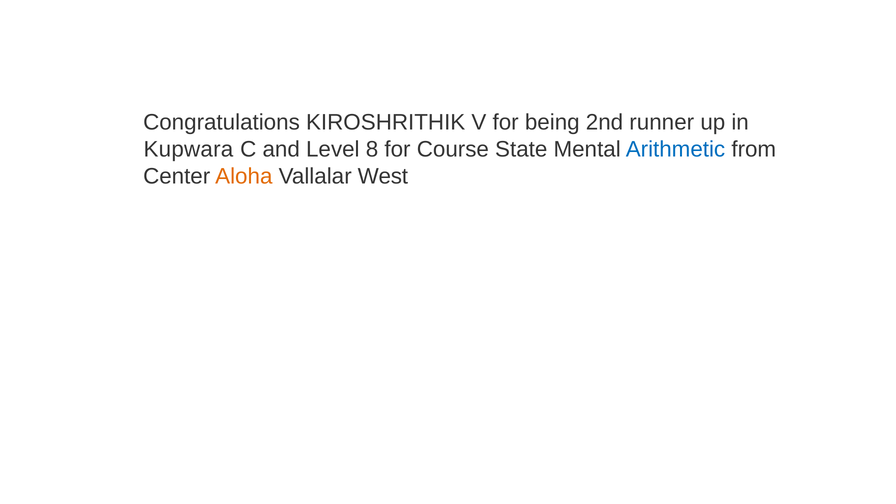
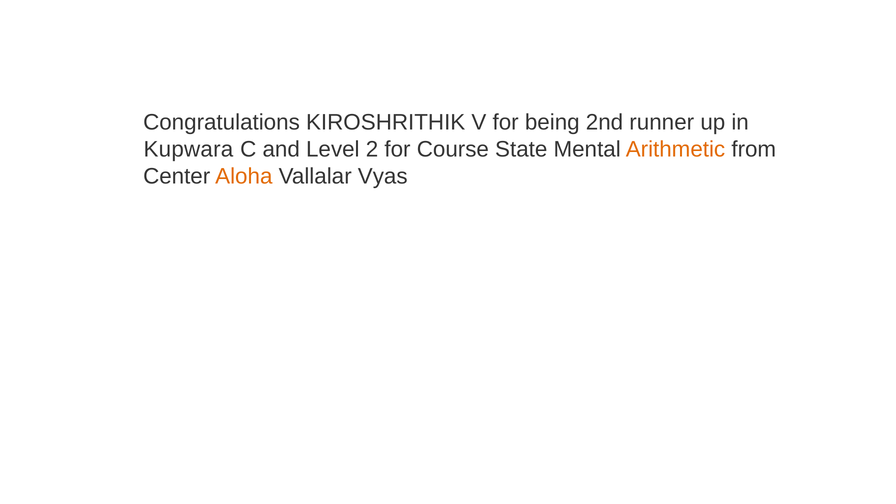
8: 8 -> 2
Arithmetic colour: blue -> orange
West: West -> Vyas
